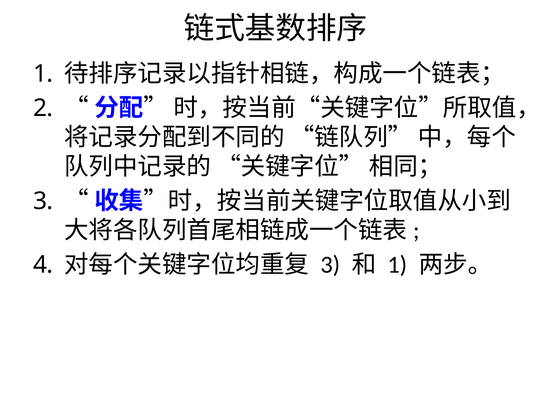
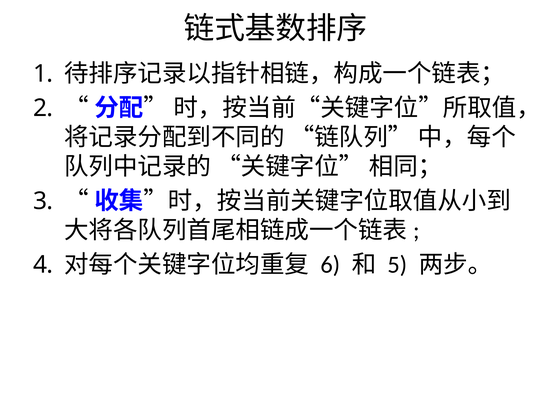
3 at (330, 265): 3 -> 6
1 at (397, 265): 1 -> 5
